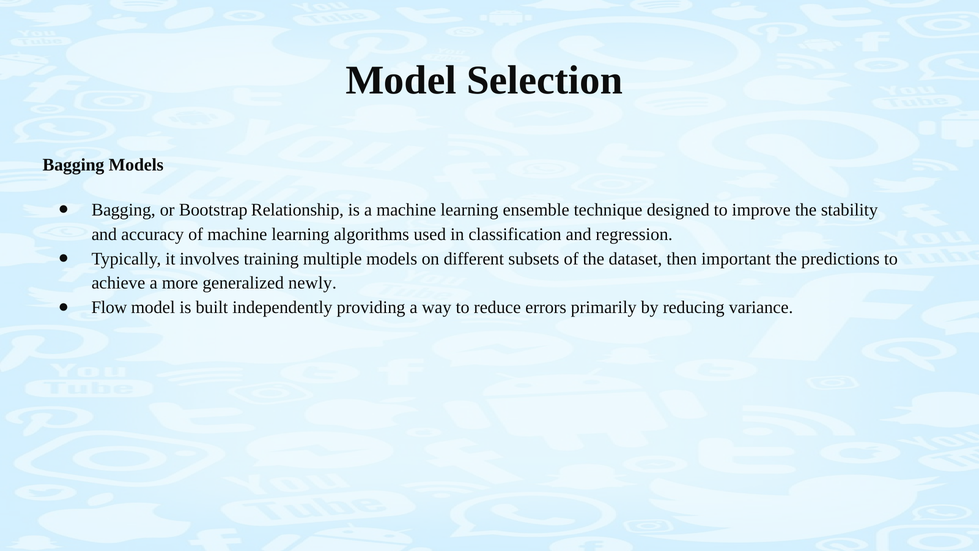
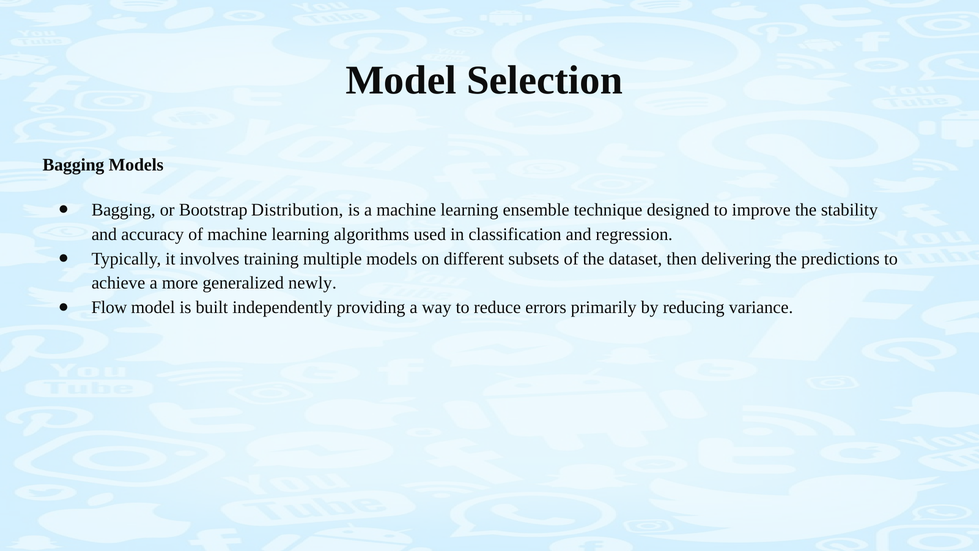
Relationship: Relationship -> Distribution
important: important -> delivering
